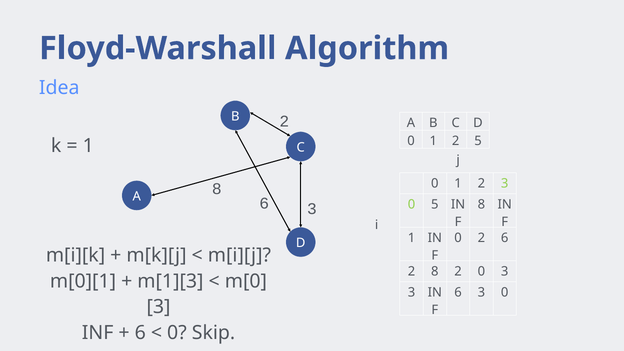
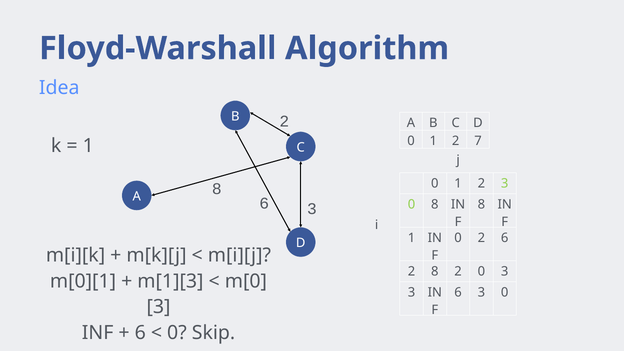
2 5: 5 -> 7
0 5: 5 -> 8
